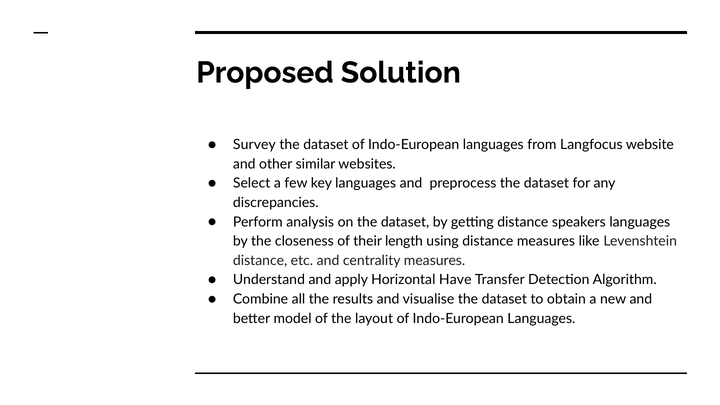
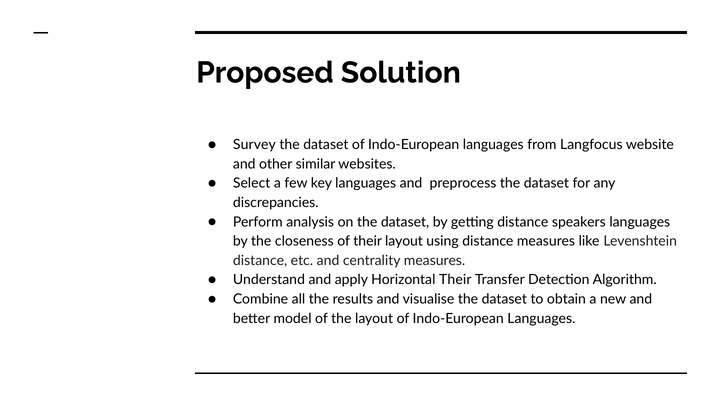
their length: length -> layout
Horizontal Have: Have -> Their
